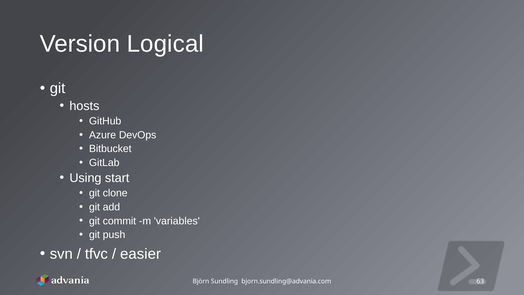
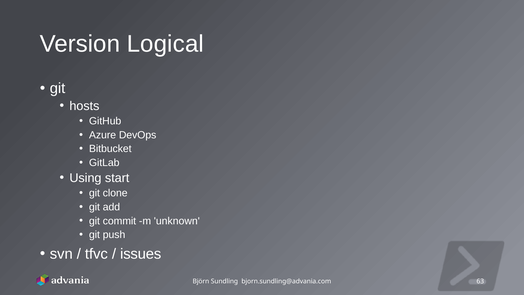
variables: variables -> unknown
easier: easier -> issues
